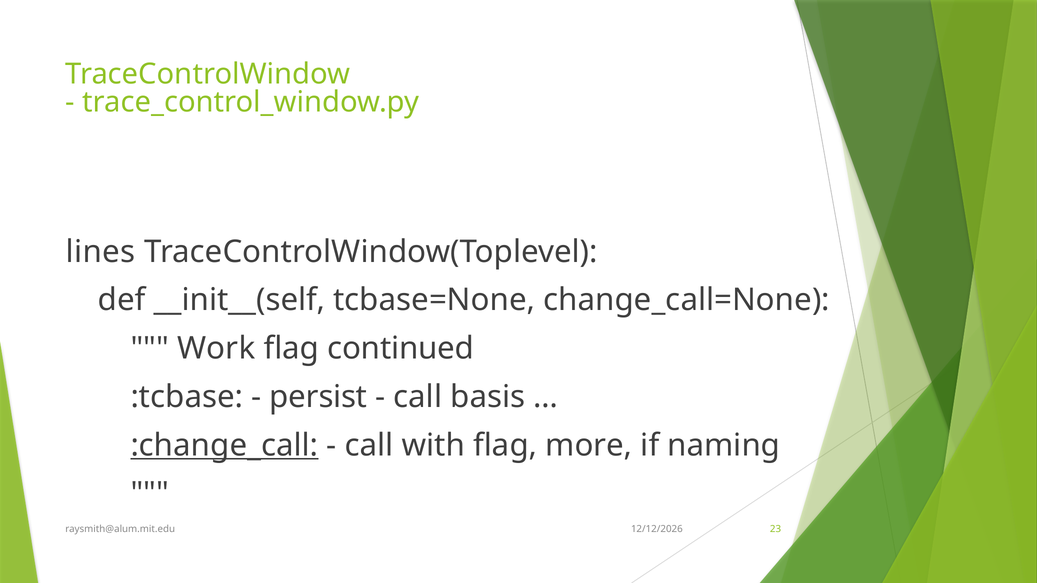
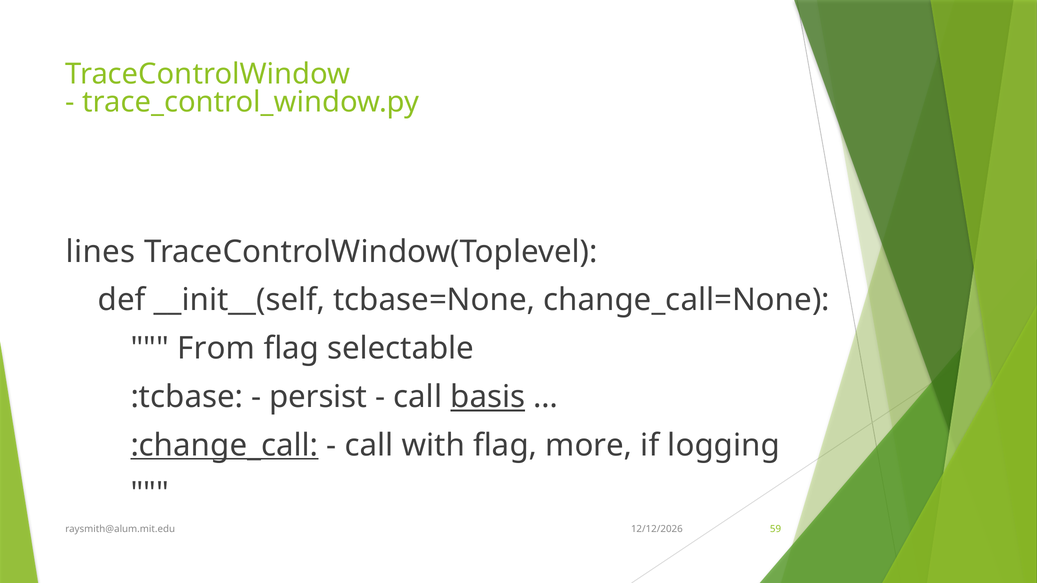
Work: Work -> From
continued: continued -> selectable
basis underline: none -> present
naming: naming -> logging
23: 23 -> 59
